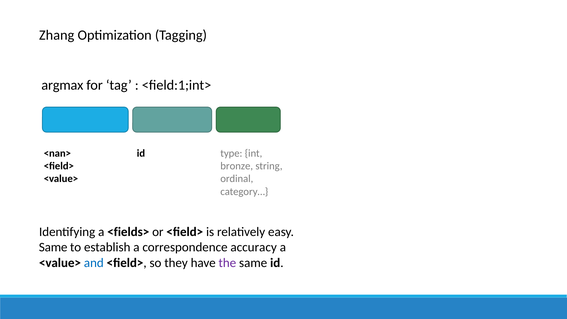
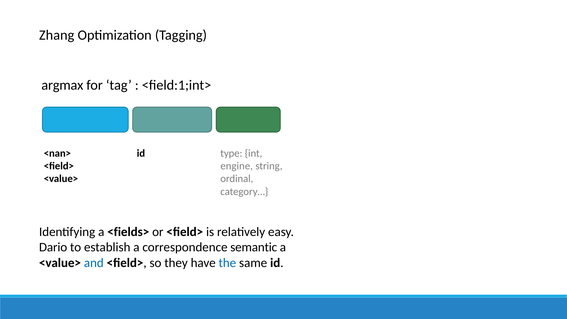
bronze: bronze -> engine
Same at (53, 247): Same -> Dario
accuracy: accuracy -> semantic
the colour: purple -> blue
